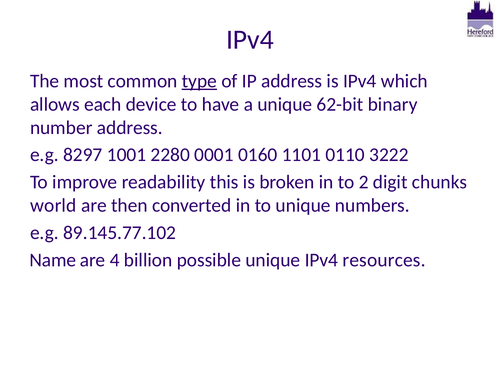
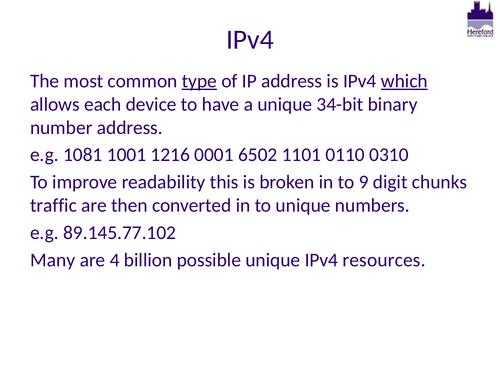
which underline: none -> present
62-bit: 62-bit -> 34-bit
8297: 8297 -> 1081
2280: 2280 -> 1216
0160: 0160 -> 6502
3222: 3222 -> 0310
2: 2 -> 9
world: world -> traffic
Name: Name -> Many
